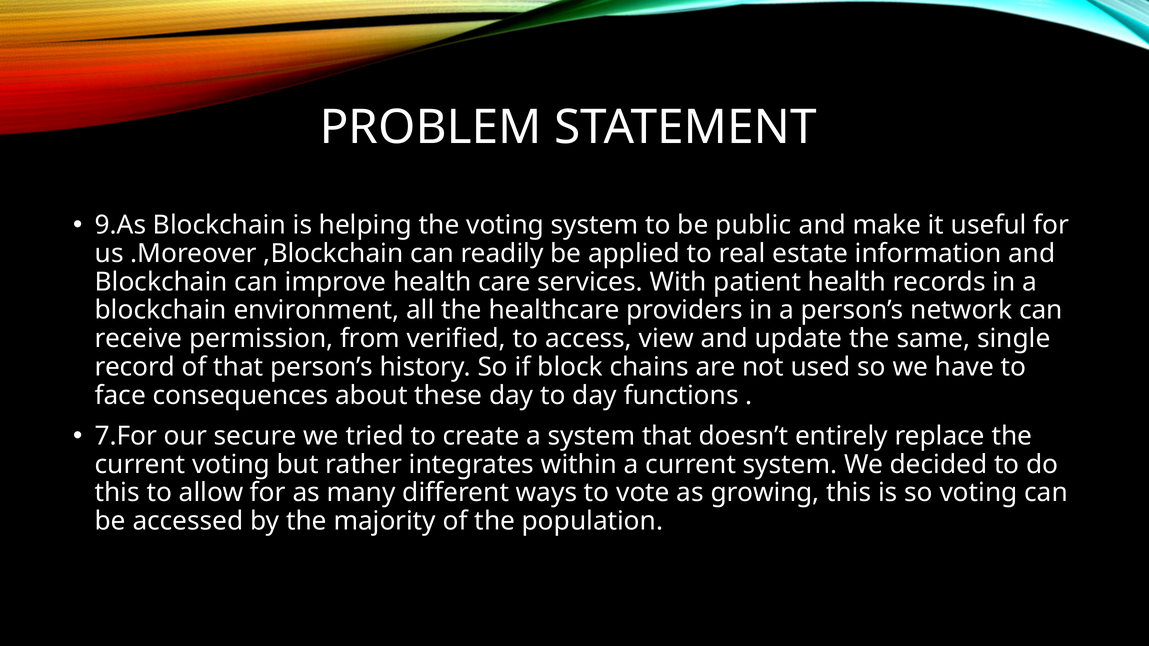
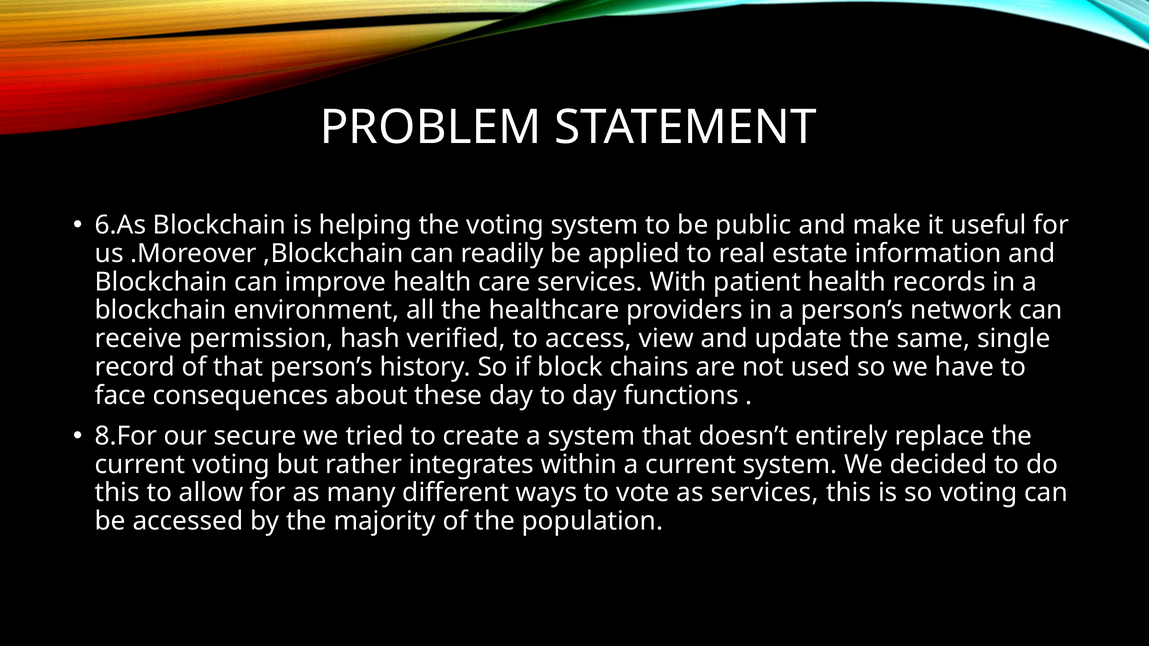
9.As: 9.As -> 6.As
from: from -> hash
7.For: 7.For -> 8.For
as growing: growing -> services
